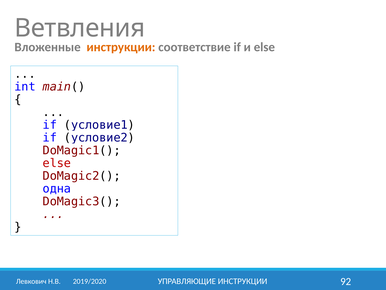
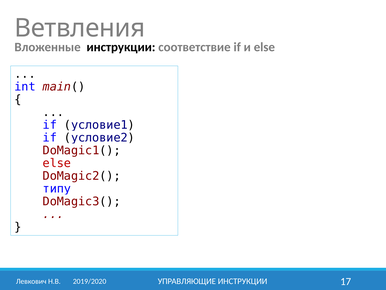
инструкции at (121, 47) colour: orange -> black
одна: одна -> типу
92: 92 -> 17
